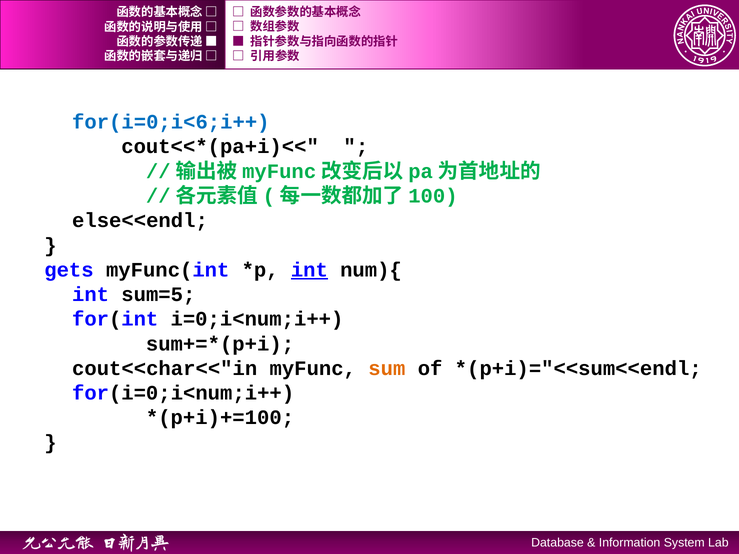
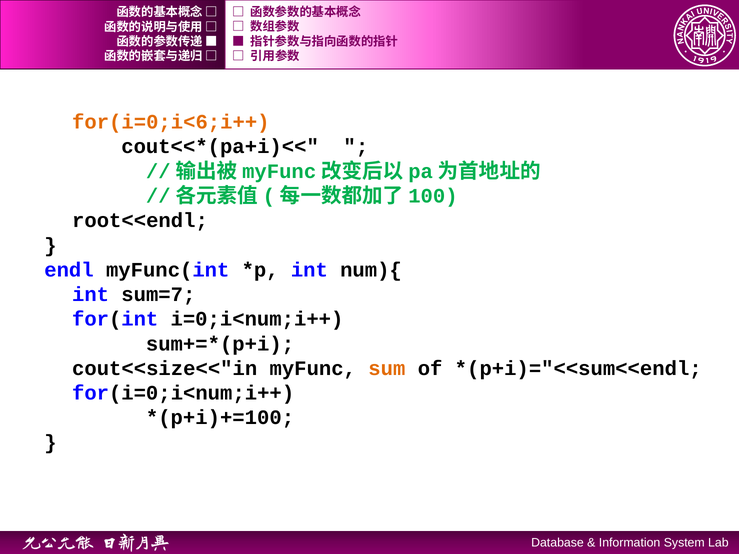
for(i=0;i<6;i++ colour: blue -> orange
else<<endl: else<<endl -> root<<endl
gets: gets -> endl
int at (309, 270) underline: present -> none
sum=5: sum=5 -> sum=7
cout<<char<<"in: cout<<char<<"in -> cout<<size<<"in
